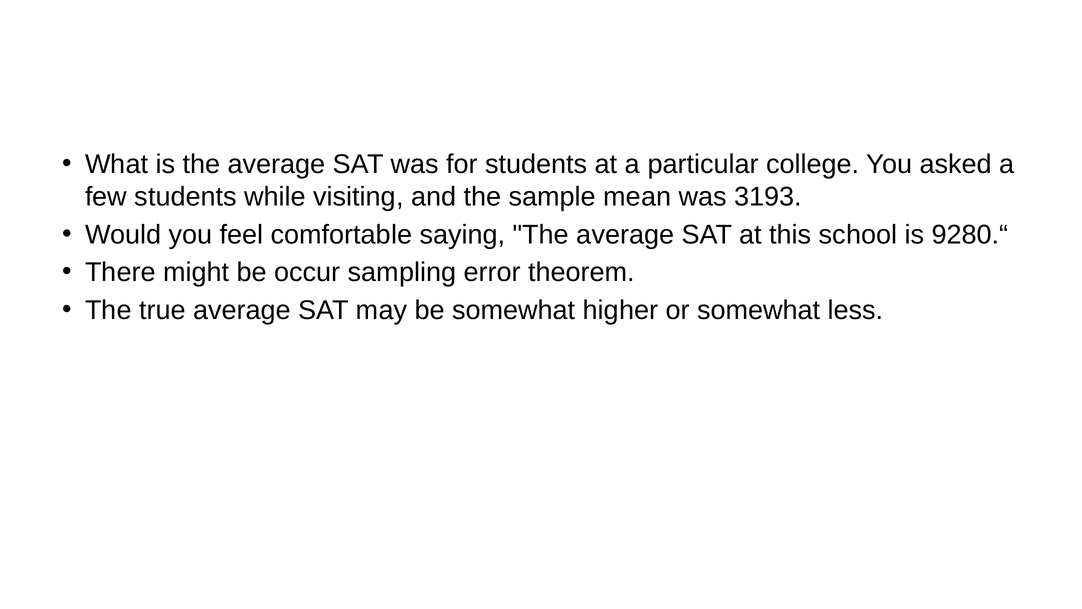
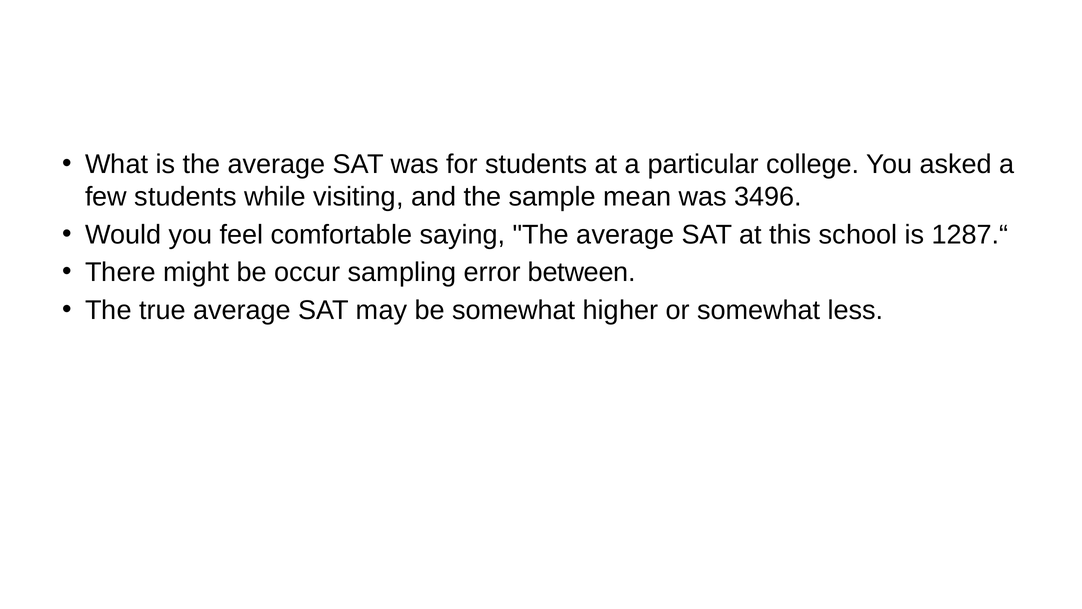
3193: 3193 -> 3496
9280.“: 9280.“ -> 1287.“
theorem: theorem -> between
